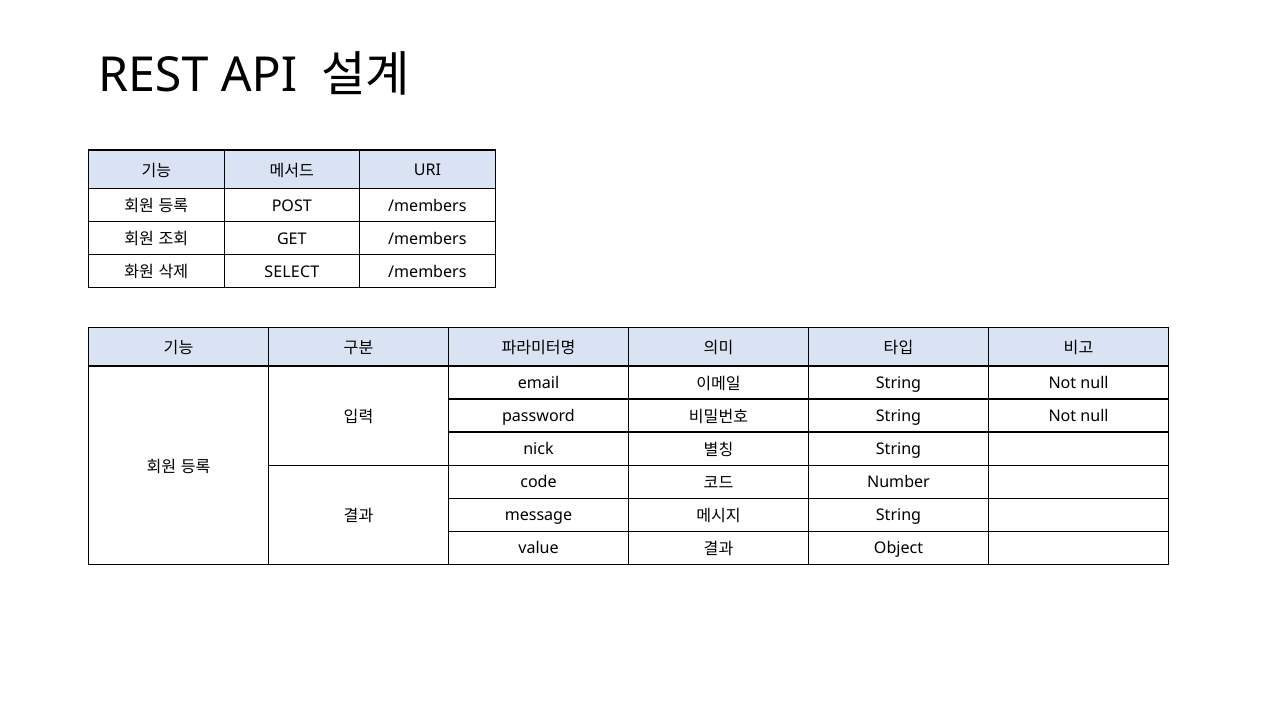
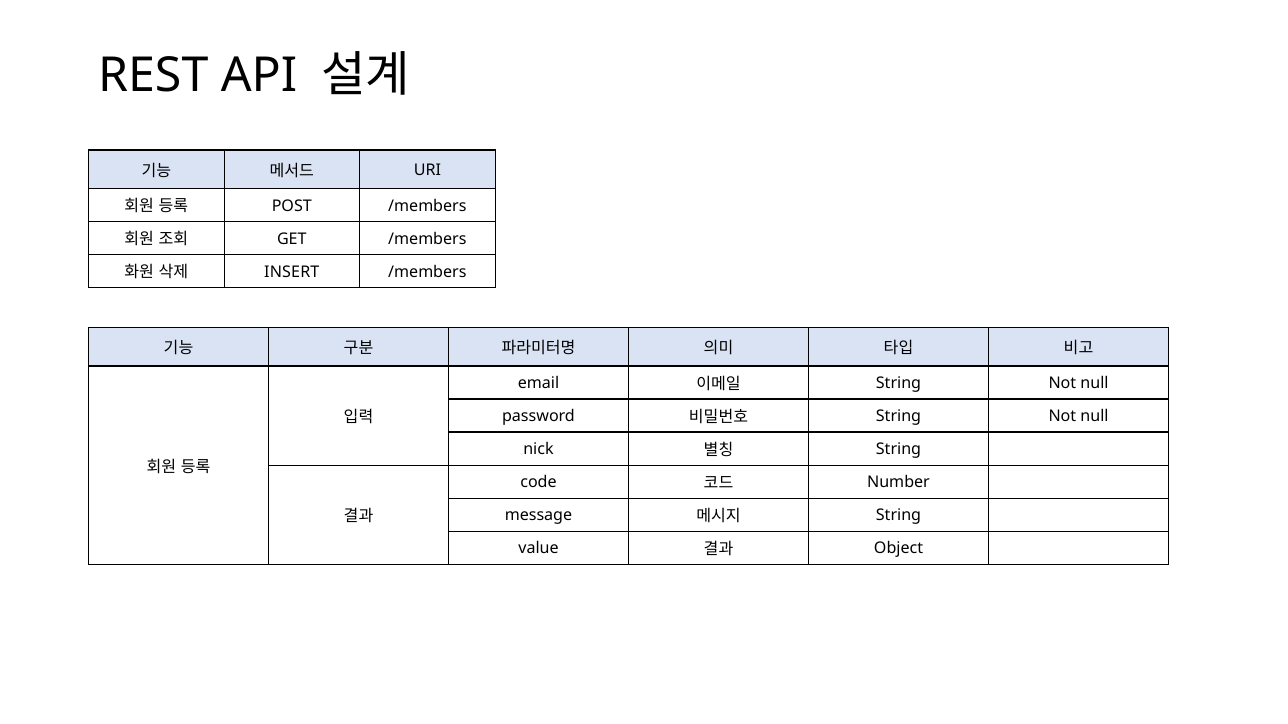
SELECT: SELECT -> INSERT
